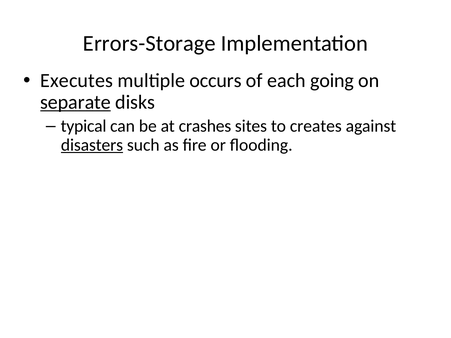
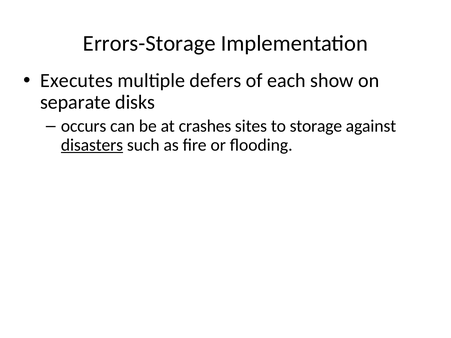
occurs: occurs -> defers
going: going -> show
separate underline: present -> none
typical: typical -> occurs
creates: creates -> storage
